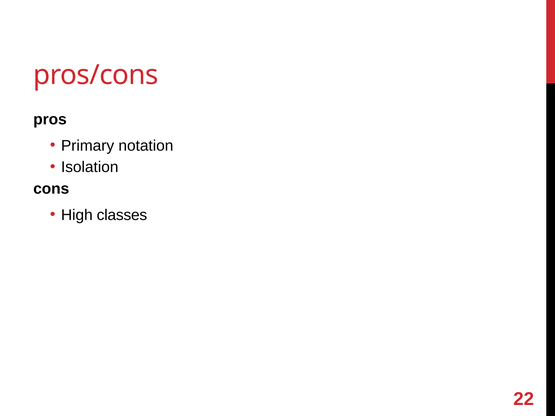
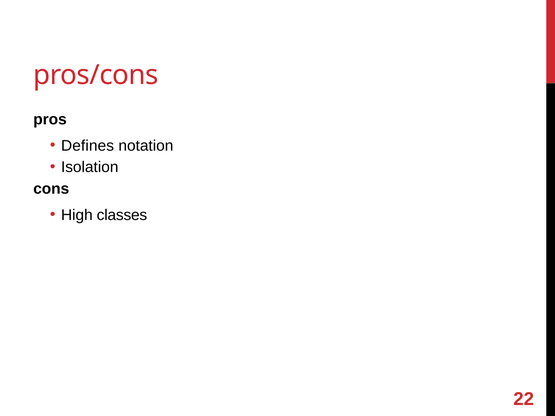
Primary: Primary -> Defines
